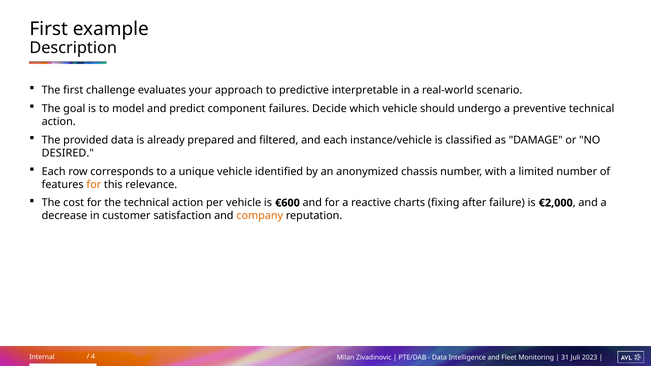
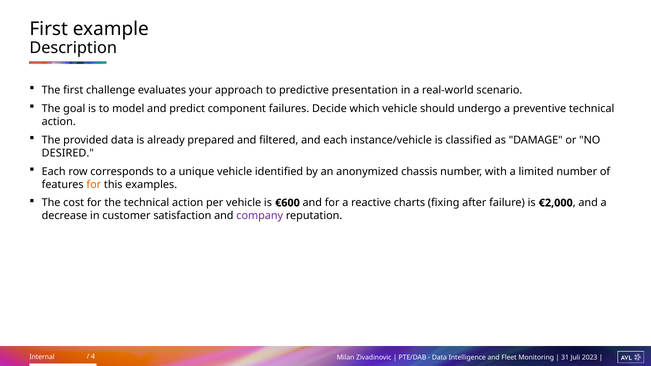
interpretable: interpretable -> presentation
relevance: relevance -> examples
company colour: orange -> purple
